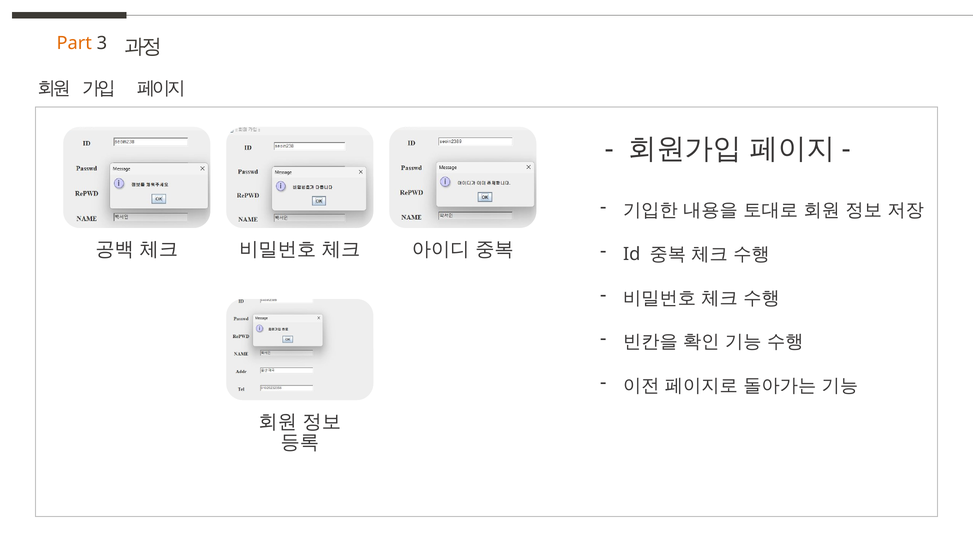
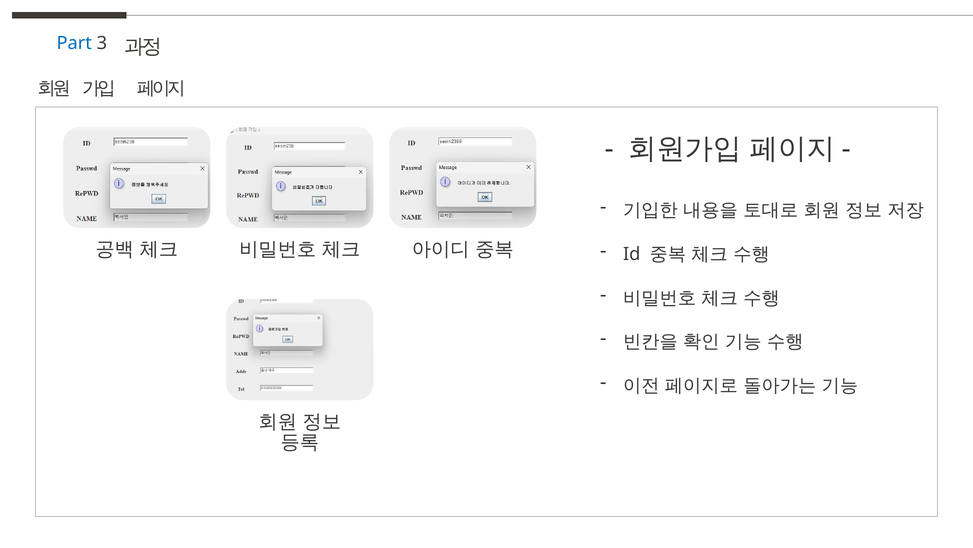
Part colour: orange -> blue
